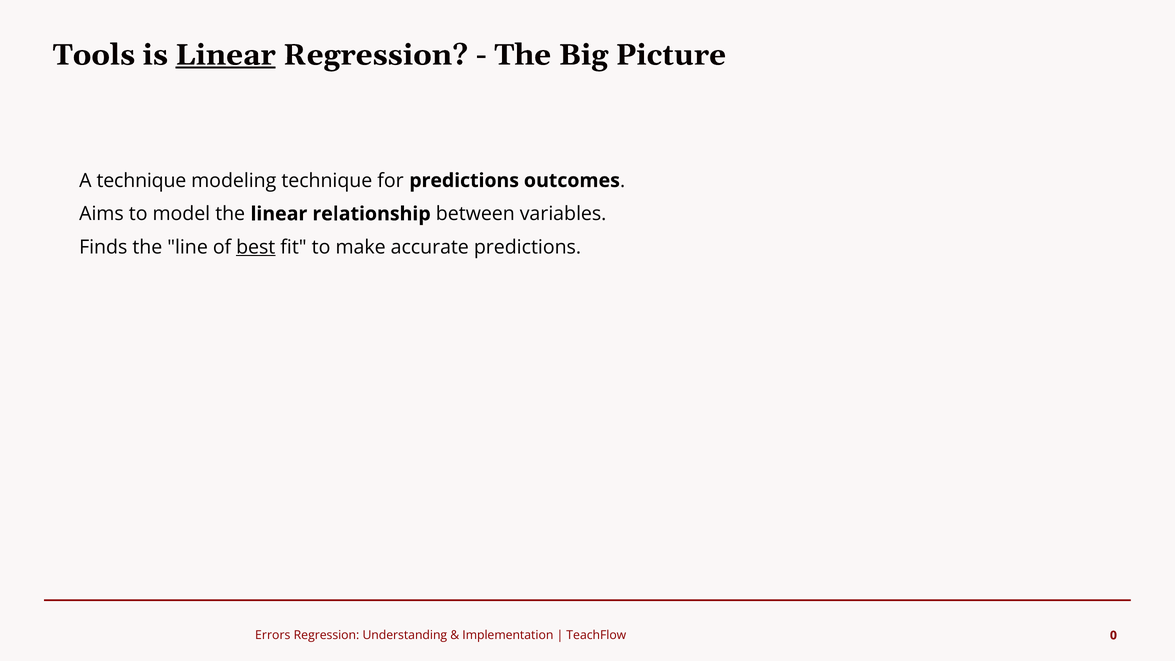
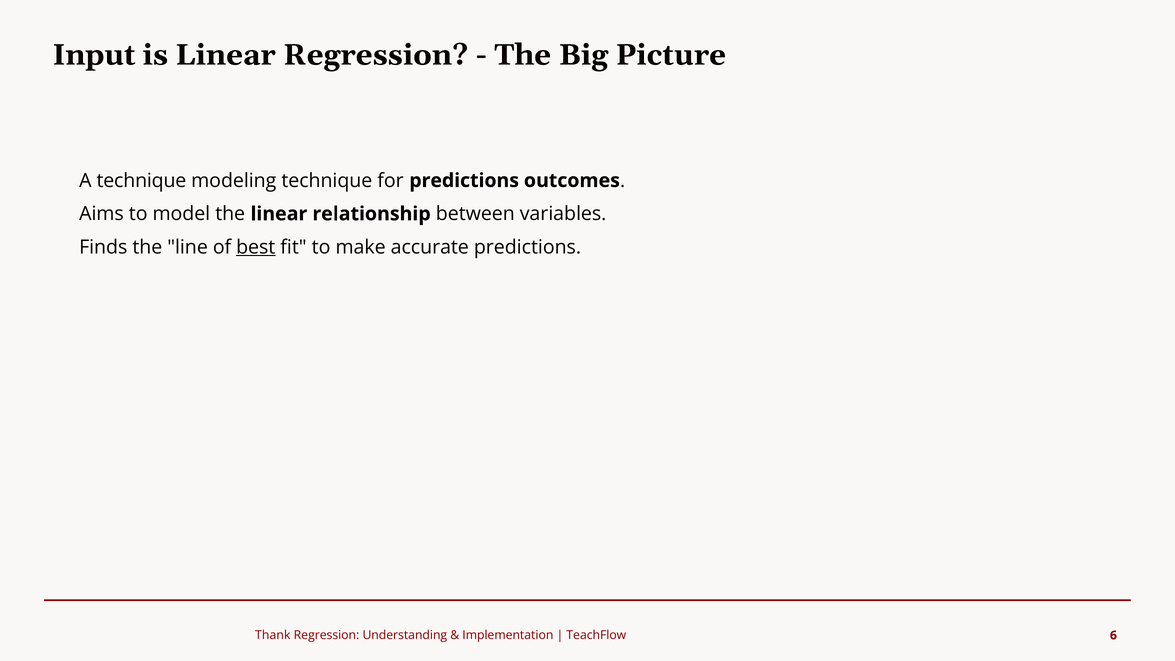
Tools: Tools -> Input
Linear at (226, 55) underline: present -> none
Errors: Errors -> Thank
0: 0 -> 6
